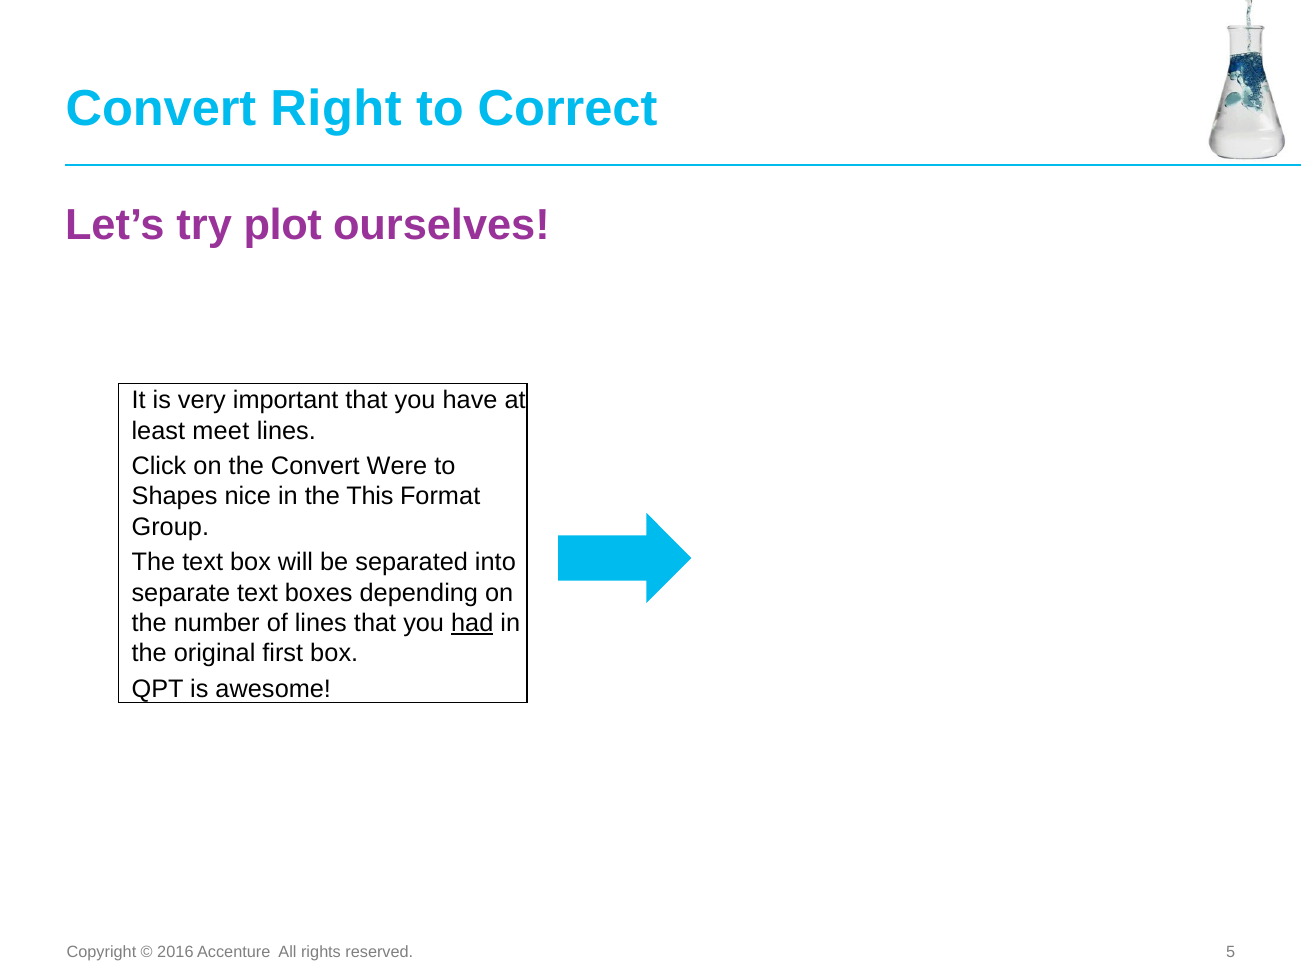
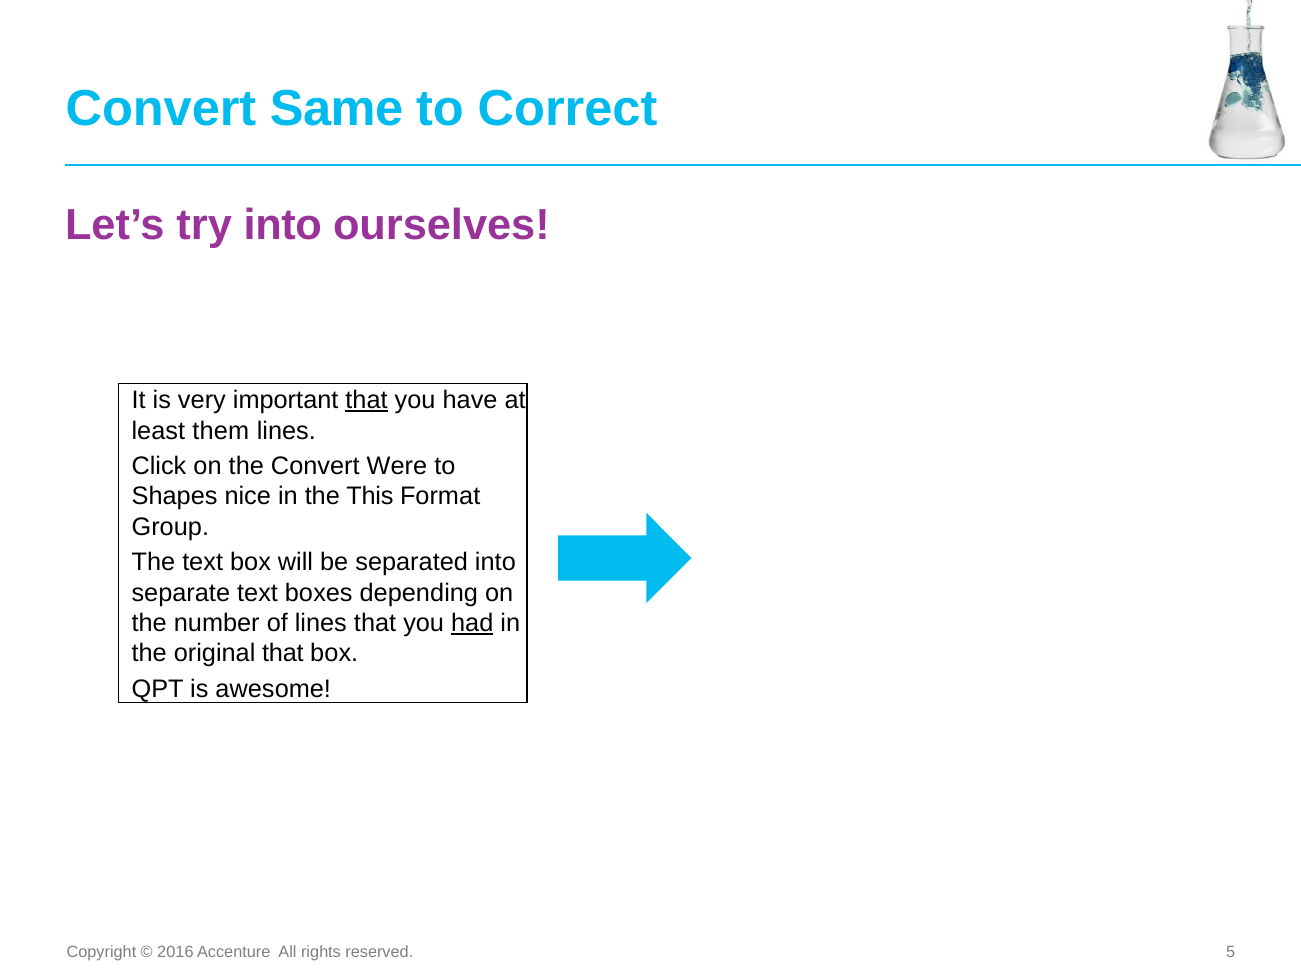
Right: Right -> Same
try plot: plot -> into
that at (367, 400) underline: none -> present
meet: meet -> them
original first: first -> that
